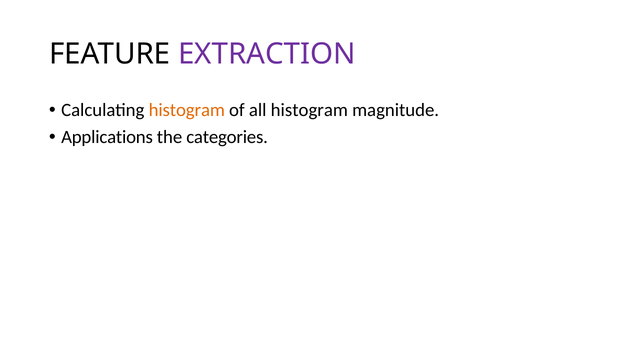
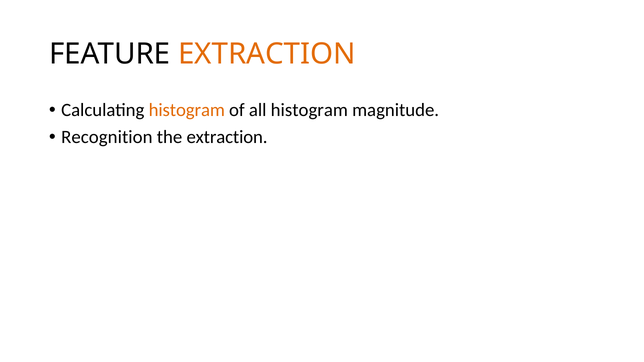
EXTRACTION at (267, 54) colour: purple -> orange
Applications: Applications -> Recognition
the categories: categories -> extraction
